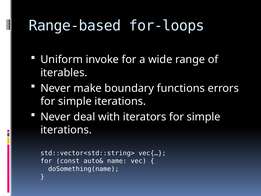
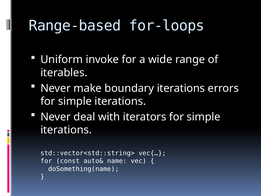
boundary functions: functions -> iterations
